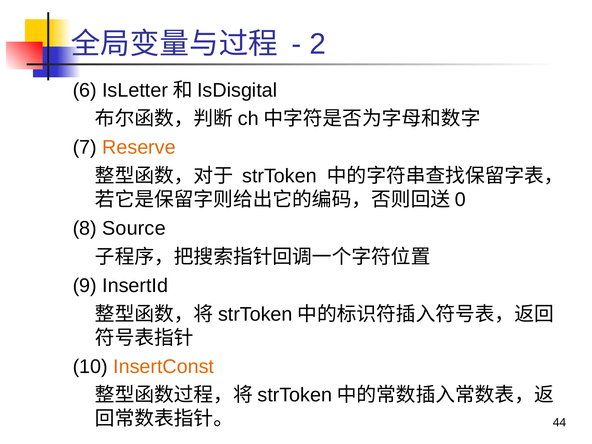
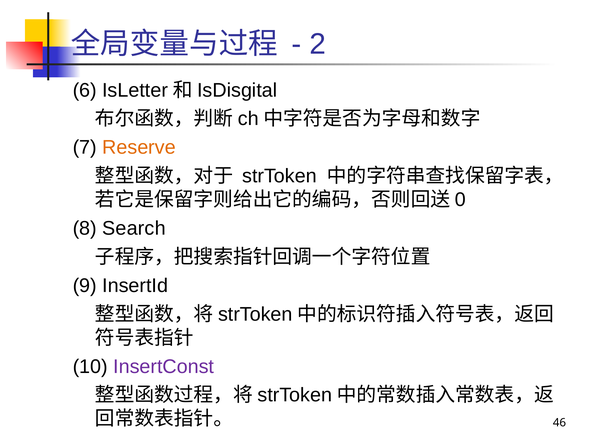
Source: Source -> Search
InsertConst colour: orange -> purple
44: 44 -> 46
